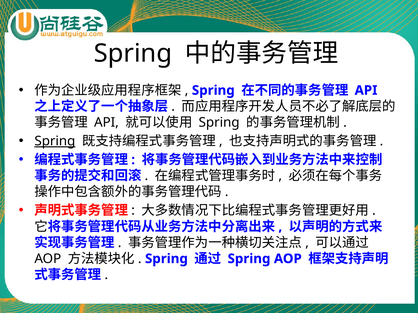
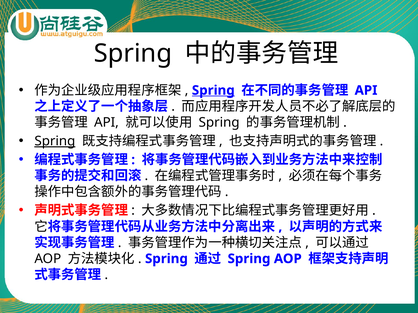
Spring at (213, 91) underline: none -> present
